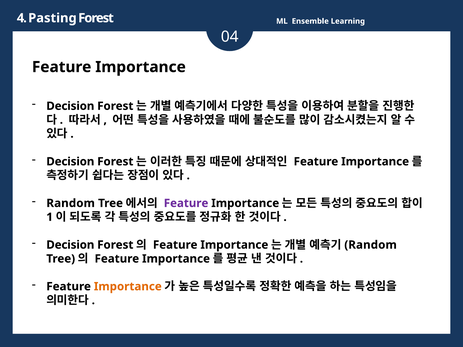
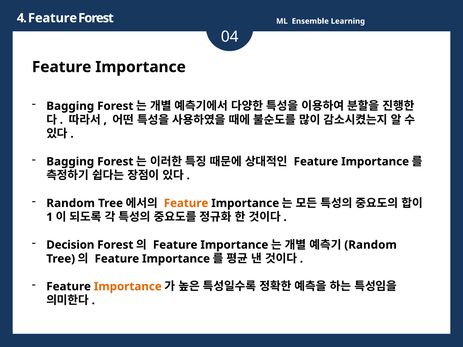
4 Pasting: Pasting -> Feature
Decision at (70, 106): Decision -> Bagging
Decision at (70, 162): Decision -> Bagging
Feature at (186, 203) colour: purple -> orange
